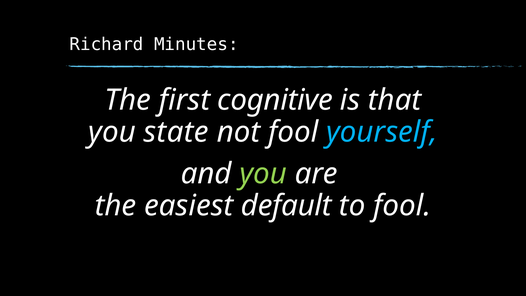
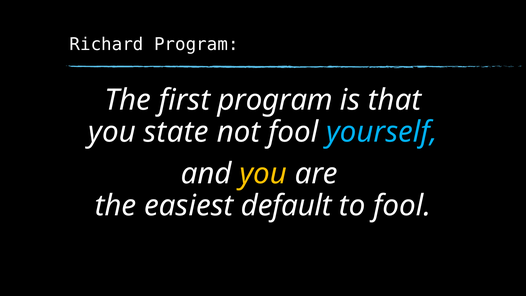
Richard Minutes: Minutes -> Program
first cognitive: cognitive -> program
you at (263, 174) colour: light green -> yellow
